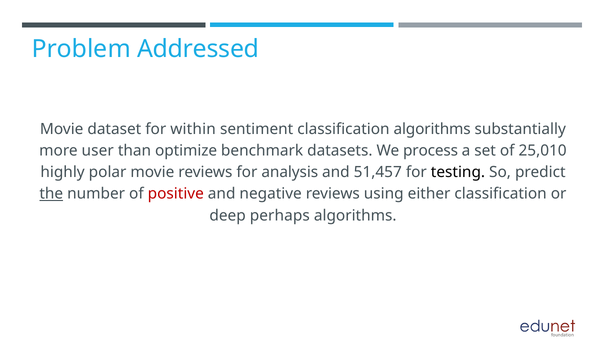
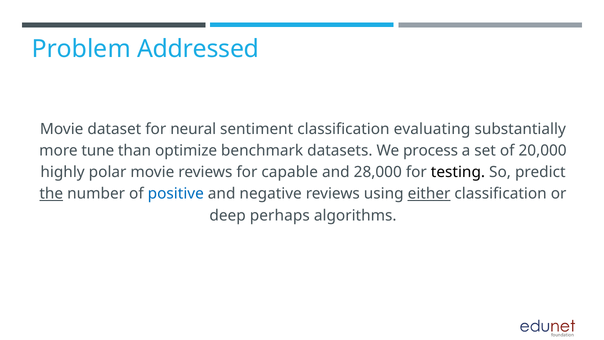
within: within -> neural
classification algorithms: algorithms -> evaluating
user: user -> tune
25,010: 25,010 -> 20,000
analysis: analysis -> capable
51,457: 51,457 -> 28,000
positive colour: red -> blue
either underline: none -> present
